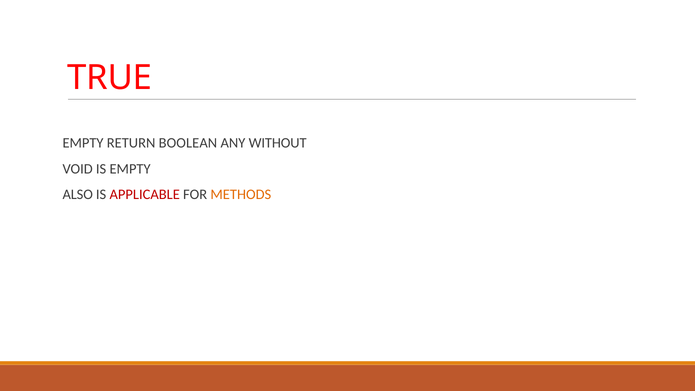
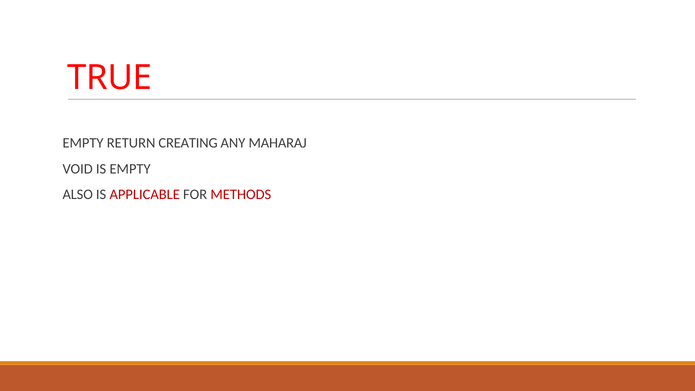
BOOLEAN: BOOLEAN -> CREATING
WITHOUT: WITHOUT -> MAHARAJ
METHODS colour: orange -> red
